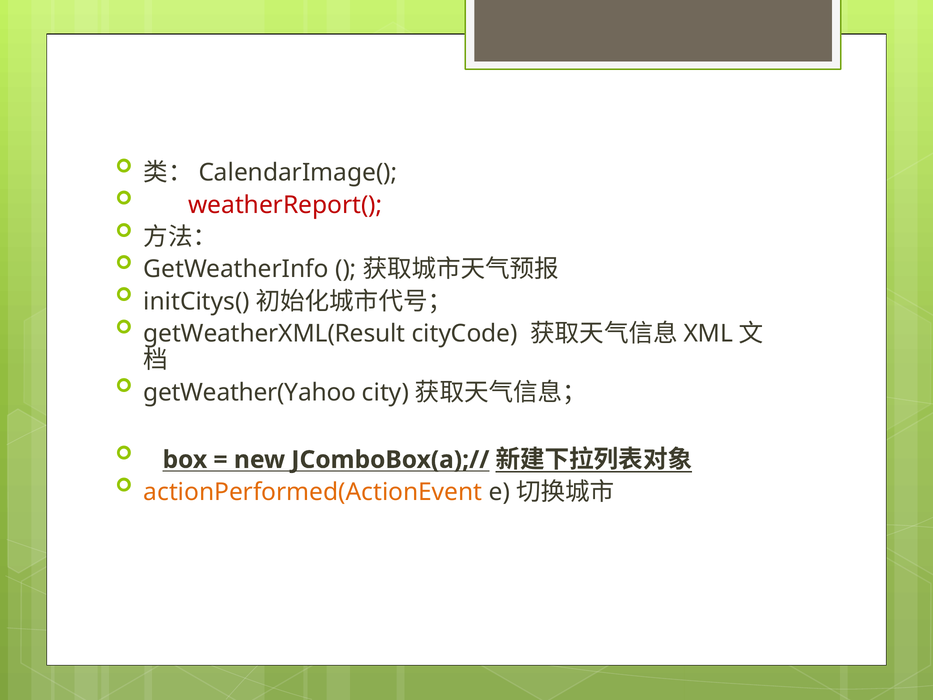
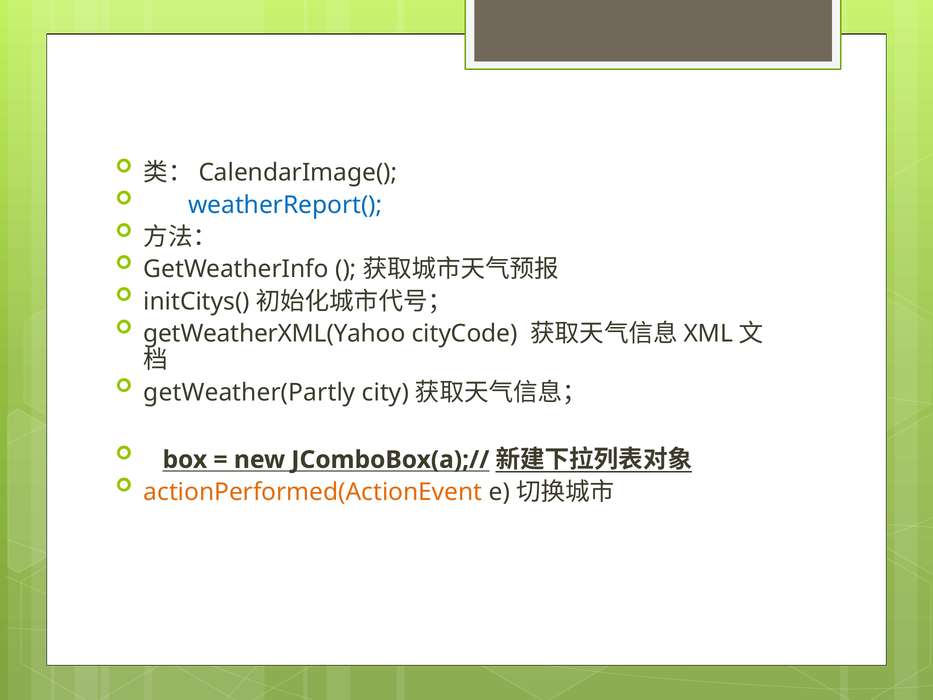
weatherReport( colour: red -> blue
getWeatherXML(Result: getWeatherXML(Result -> getWeatherXML(Yahoo
getWeather(Yahoo: getWeather(Yahoo -> getWeather(Partly
